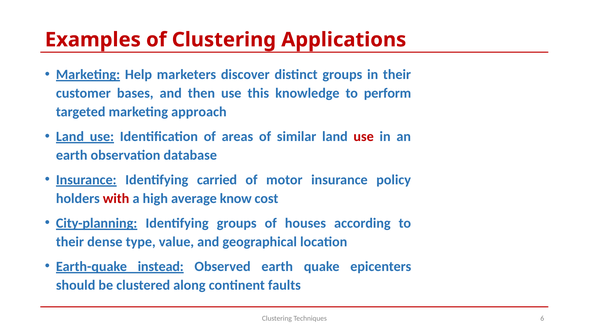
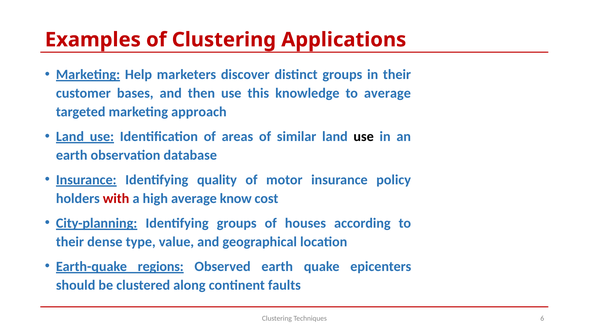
to perform: perform -> average
use at (364, 137) colour: red -> black
carried: carried -> quality
instead: instead -> regions
